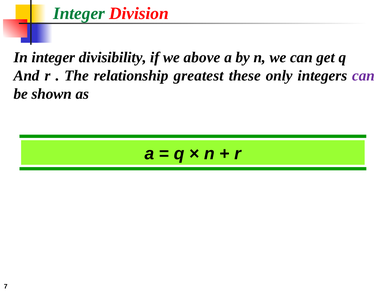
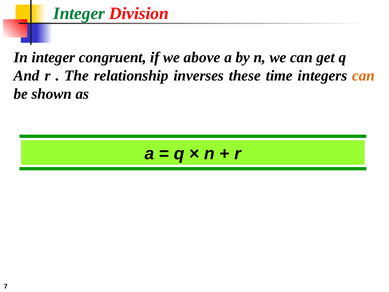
divisibility: divisibility -> congruent
greatest: greatest -> inverses
only: only -> time
can at (364, 76) colour: purple -> orange
